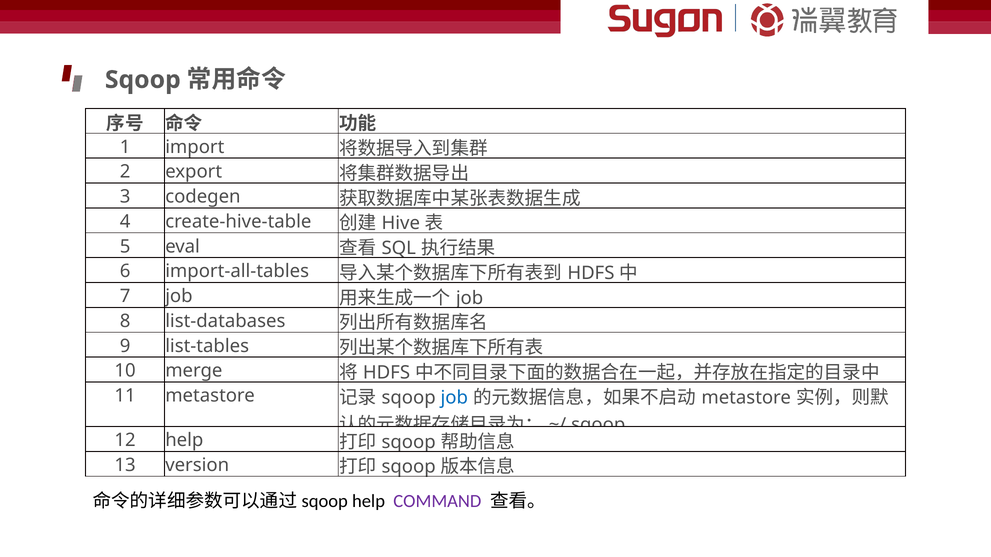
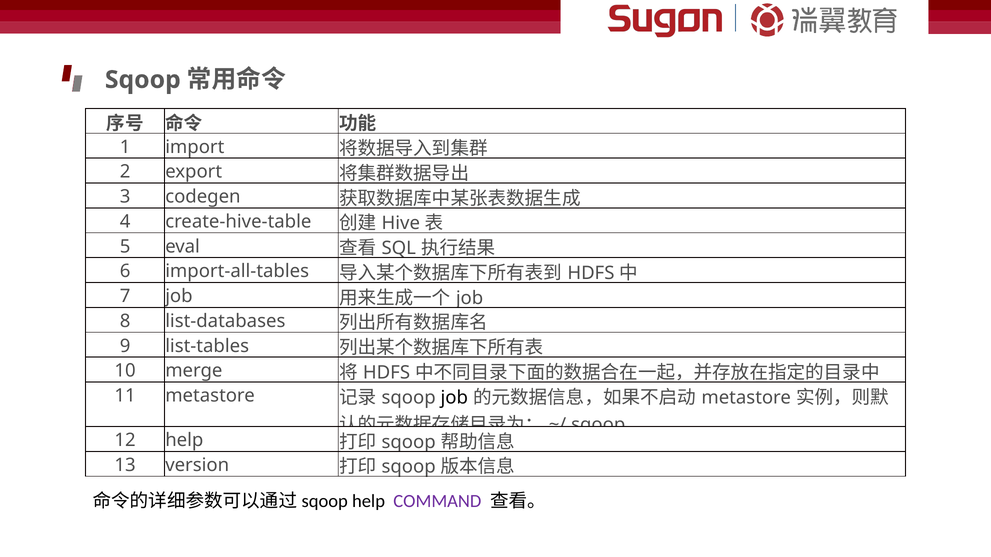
job at (454, 398) colour: blue -> black
